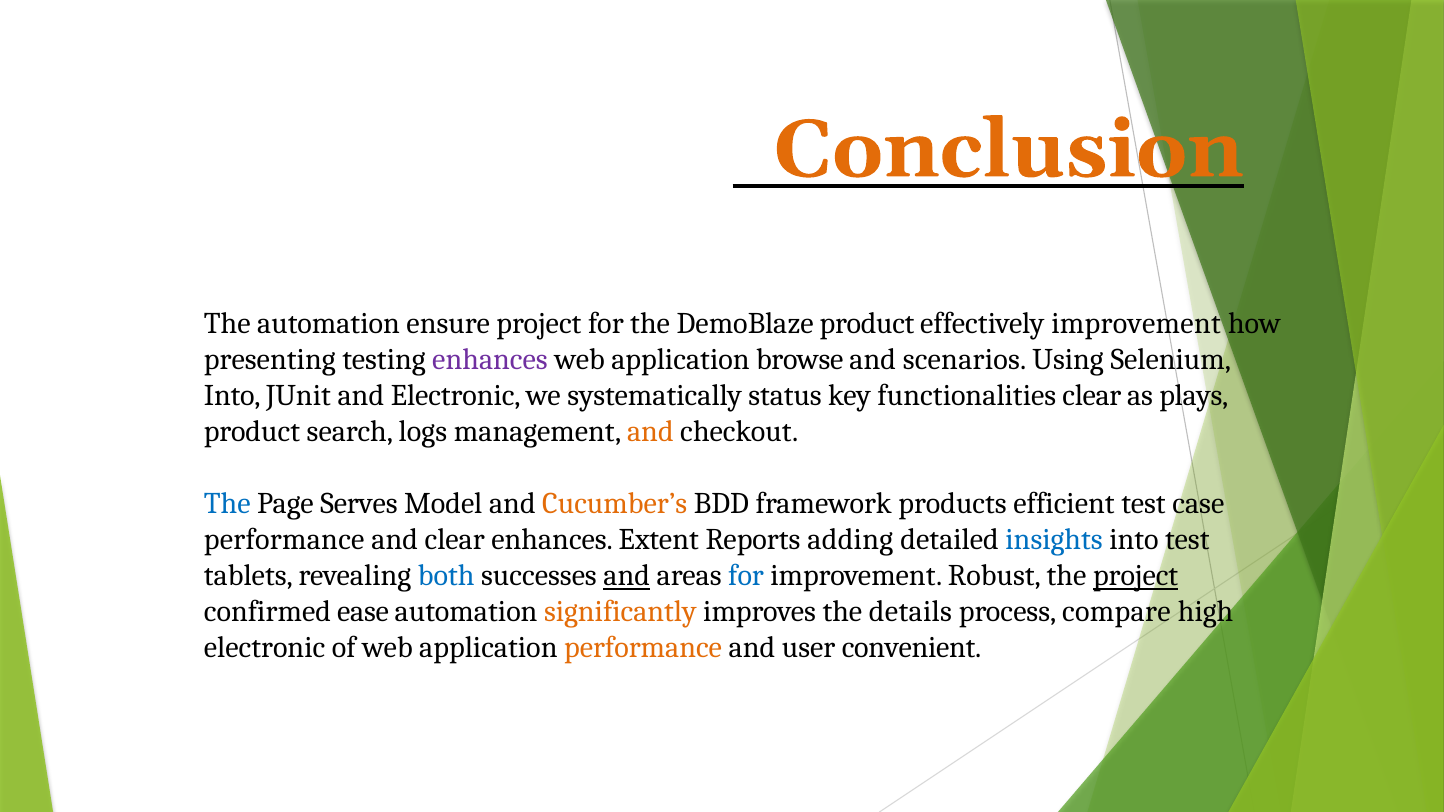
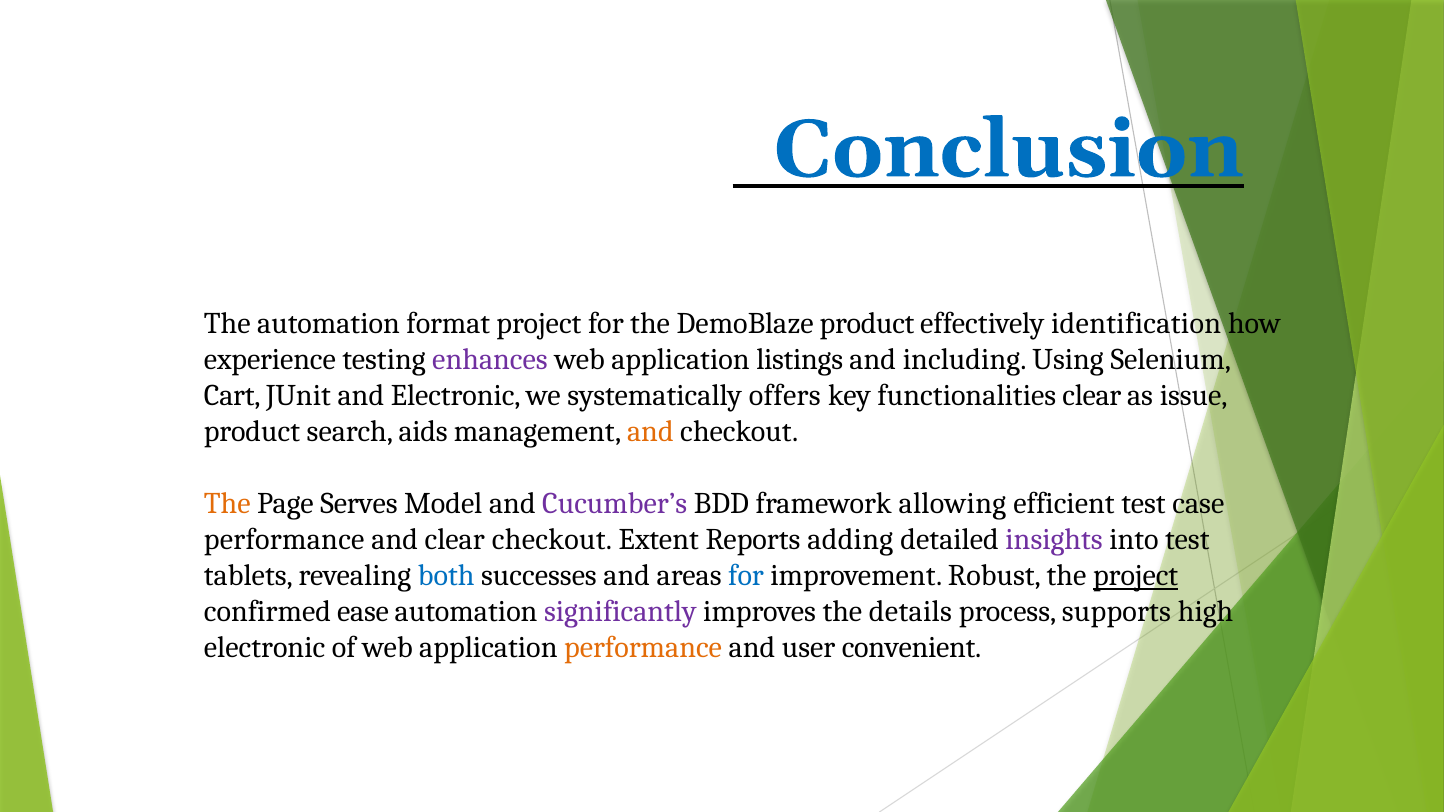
Conclusion colour: orange -> blue
ensure: ensure -> format
effectively improvement: improvement -> identification
presenting: presenting -> experience
browse: browse -> listings
scenarios: scenarios -> including
Into at (232, 395): Into -> Cart
status: status -> offers
plays: plays -> issue
logs: logs -> aids
The at (227, 504) colour: blue -> orange
Cucumber’s colour: orange -> purple
products: products -> allowing
clear enhances: enhances -> checkout
insights colour: blue -> purple
and at (627, 576) underline: present -> none
significantly colour: orange -> purple
compare: compare -> supports
